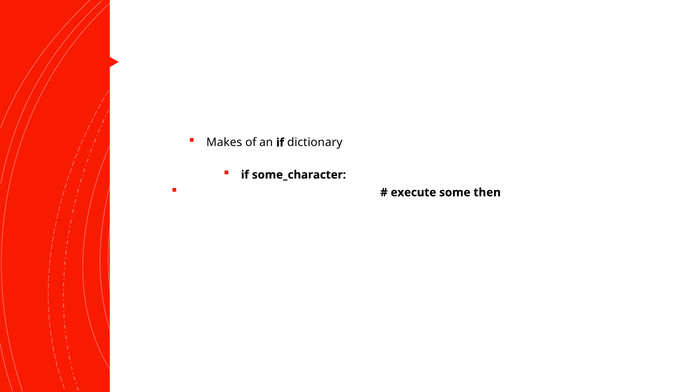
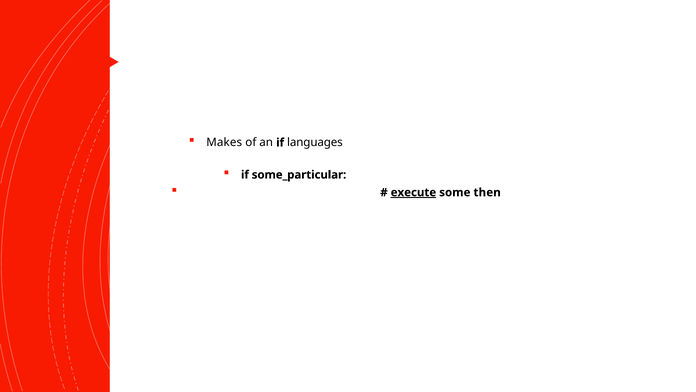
dictionary: dictionary -> languages
some_character: some_character -> some_particular
execute underline: none -> present
